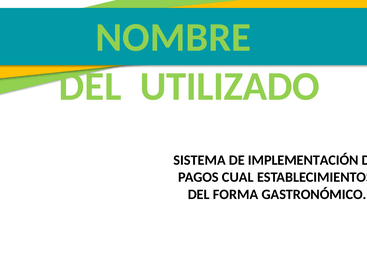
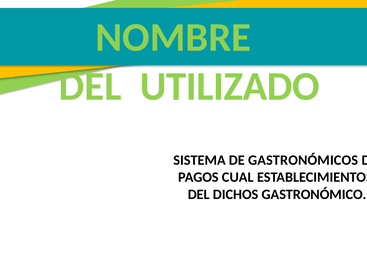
IMPLEMENTACIÓN: IMPLEMENTACIÓN -> GASTRONÓMICOS
FORMA: FORMA -> DICHOS
